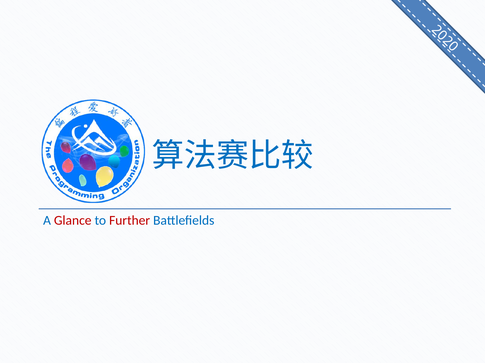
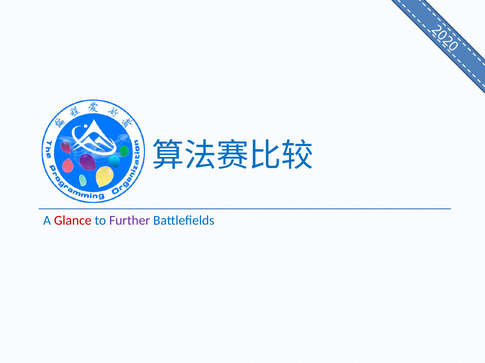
Further colour: red -> purple
